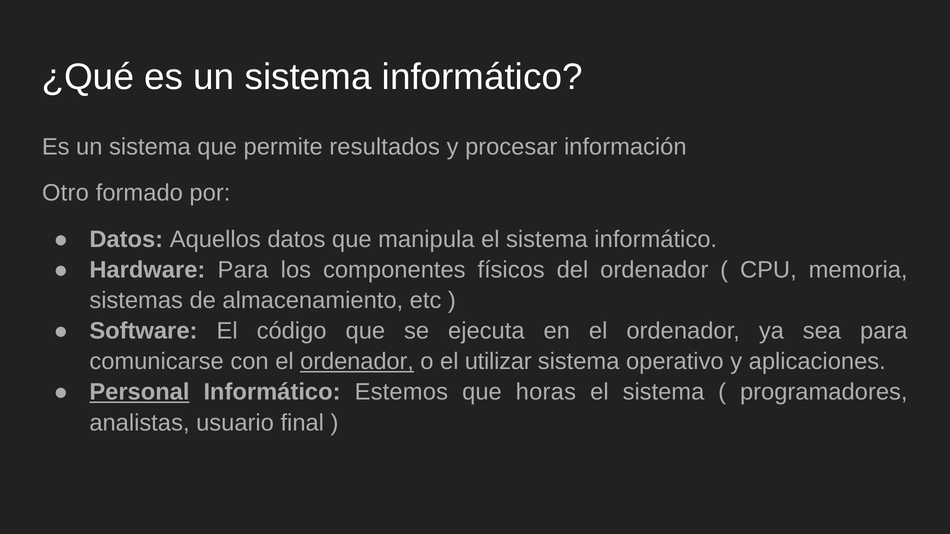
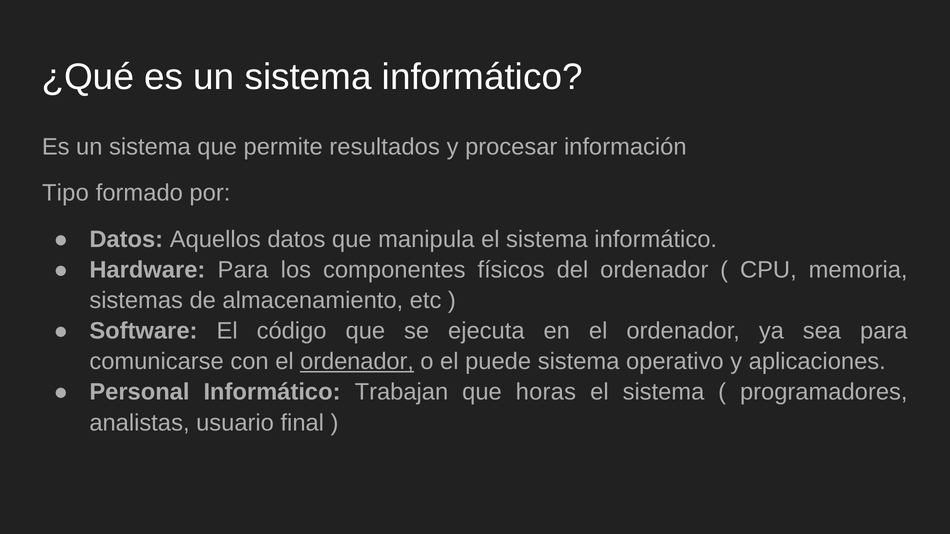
Otro: Otro -> Tipo
utilizar: utilizar -> puede
Personal underline: present -> none
Estemos: Estemos -> Trabajan
